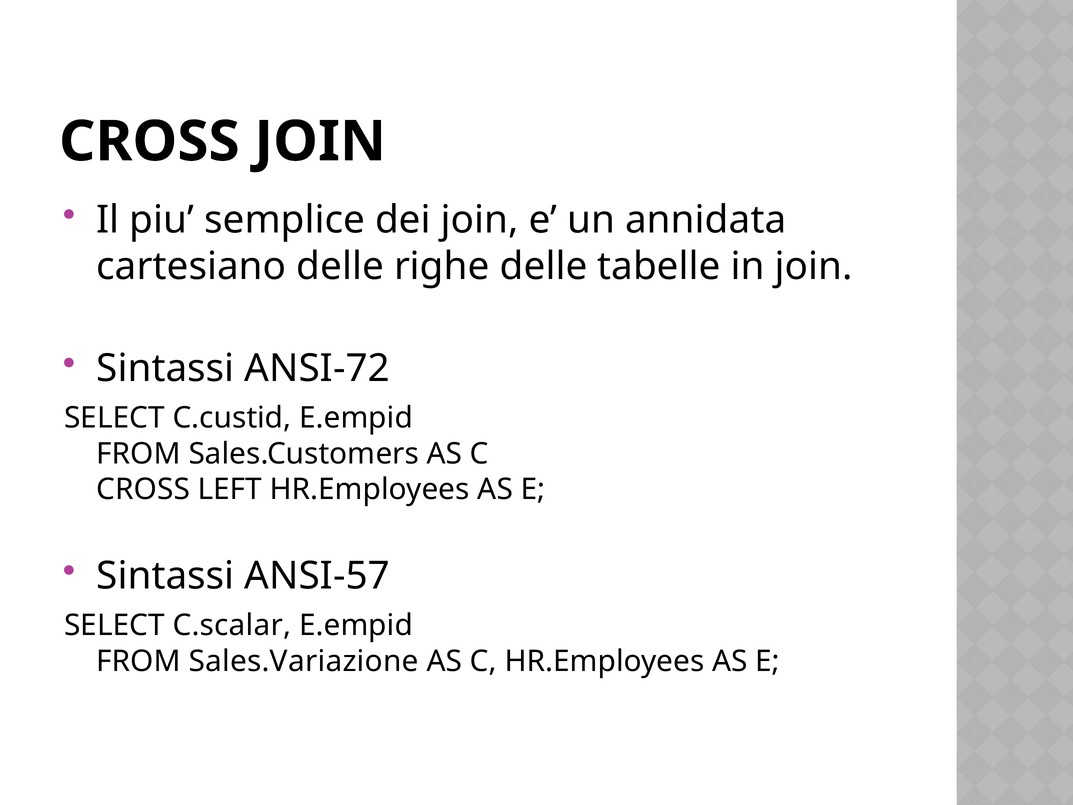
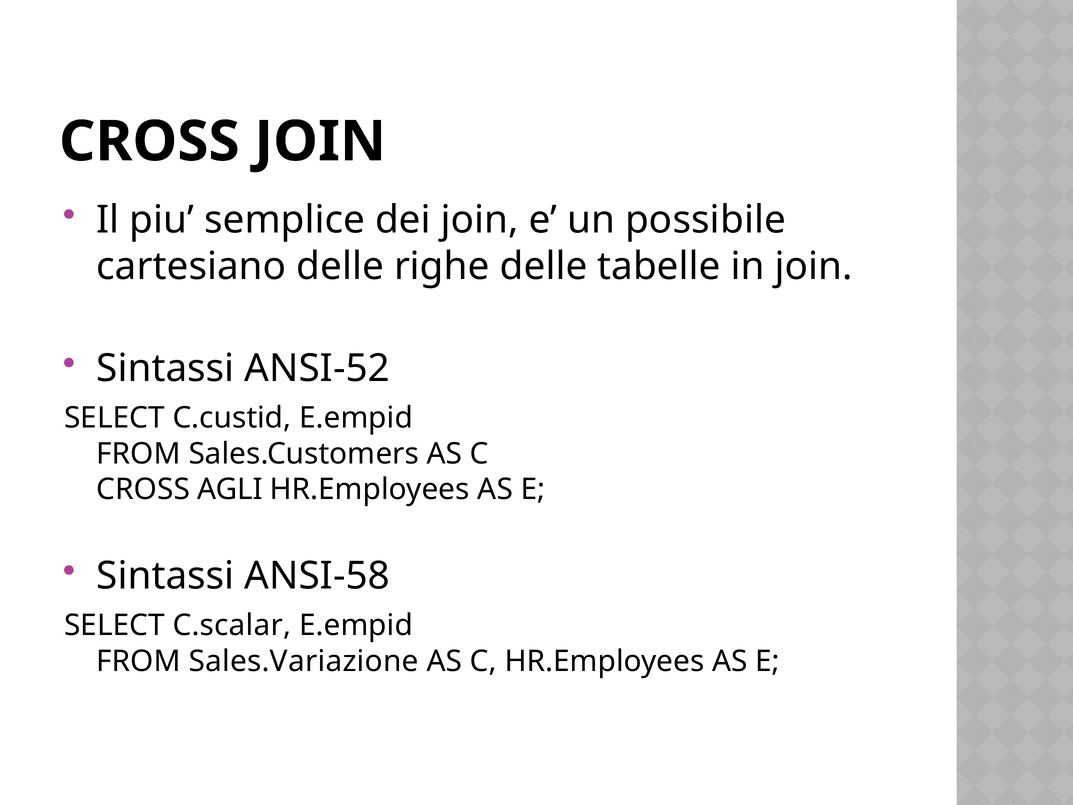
annidata: annidata -> possibile
ANSI-72: ANSI-72 -> ANSI-52
LEFT: LEFT -> AGLI
ANSI-57: ANSI-57 -> ANSI-58
